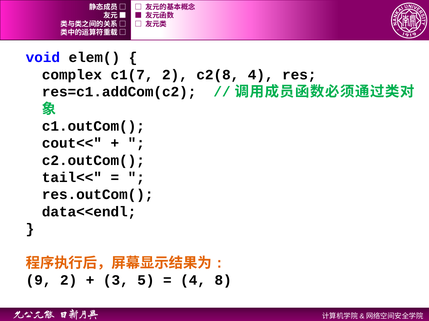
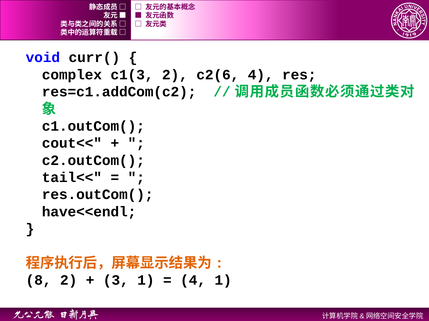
elem(: elem( -> curr(
c1(7: c1(7 -> c1(3
c2(8: c2(8 -> c2(6
data<<endl: data<<endl -> have<<endl
9: 9 -> 8
3 5: 5 -> 1
4 8: 8 -> 1
